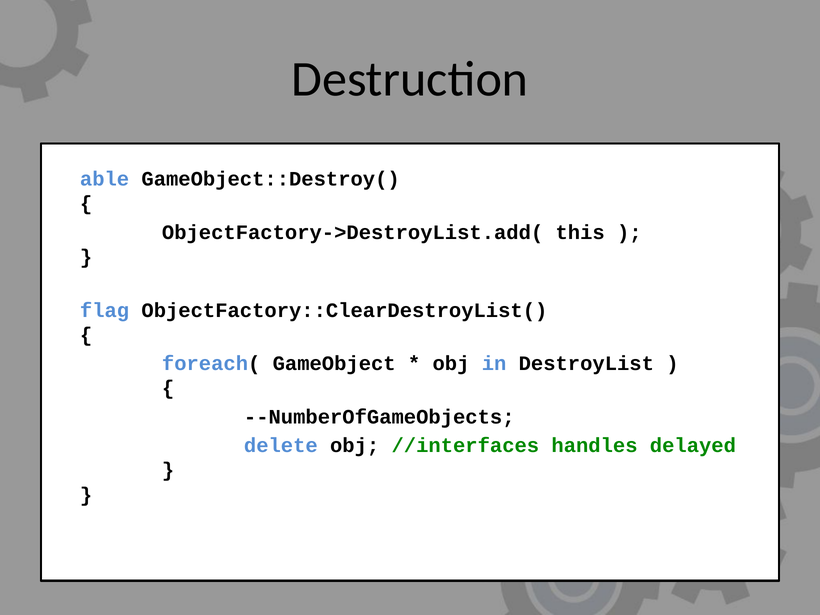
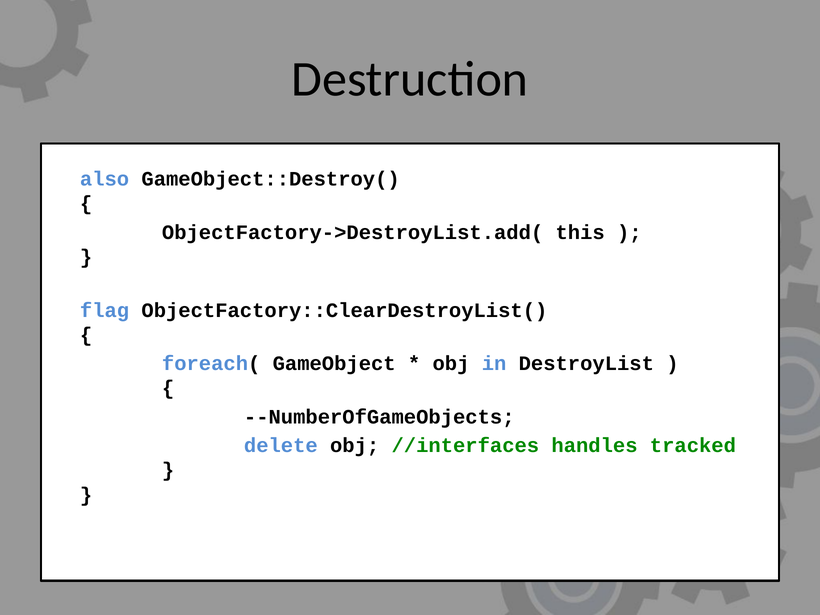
able: able -> also
delayed: delayed -> tracked
